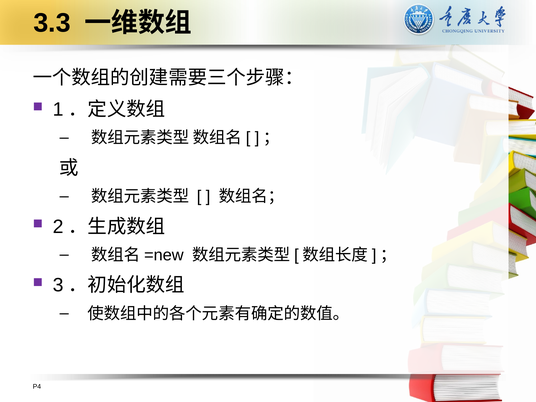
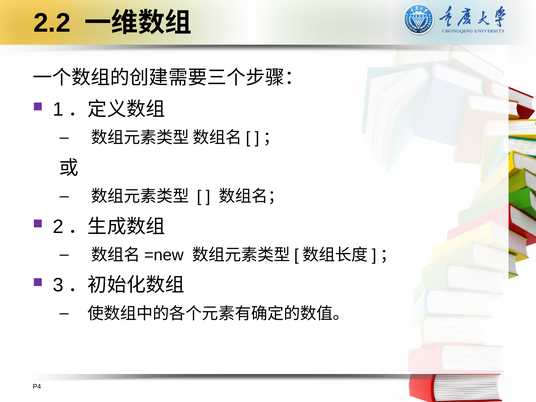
3.3: 3.3 -> 2.2
